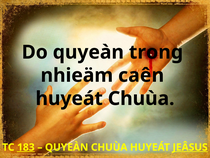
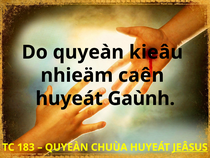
trong: trong -> kieâu
huyeát Chuùa: Chuùa -> Gaùnh
183 underline: present -> none
